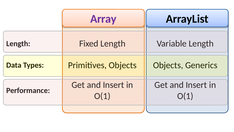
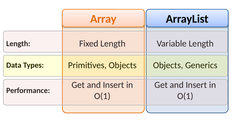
Array colour: purple -> orange
